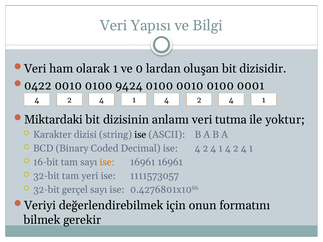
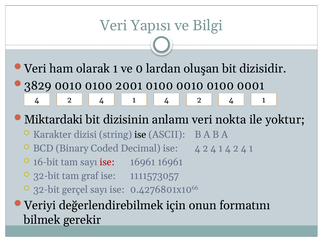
0422: 0422 -> 3829
9424: 9424 -> 2001
tutma: tutma -> nokta
ise at (107, 162) colour: orange -> red
yeri: yeri -> graf
